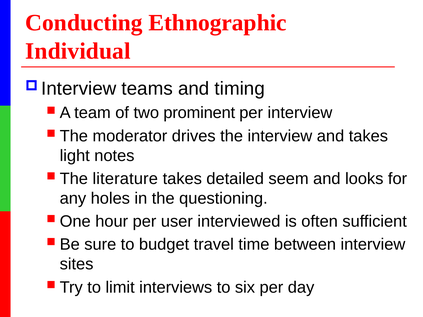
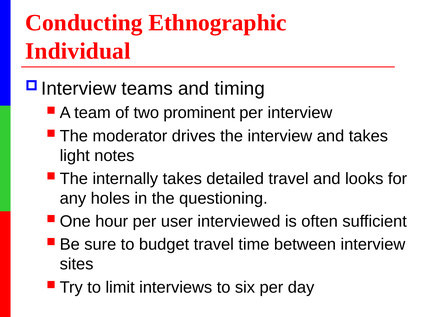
literature: literature -> internally
detailed seem: seem -> travel
